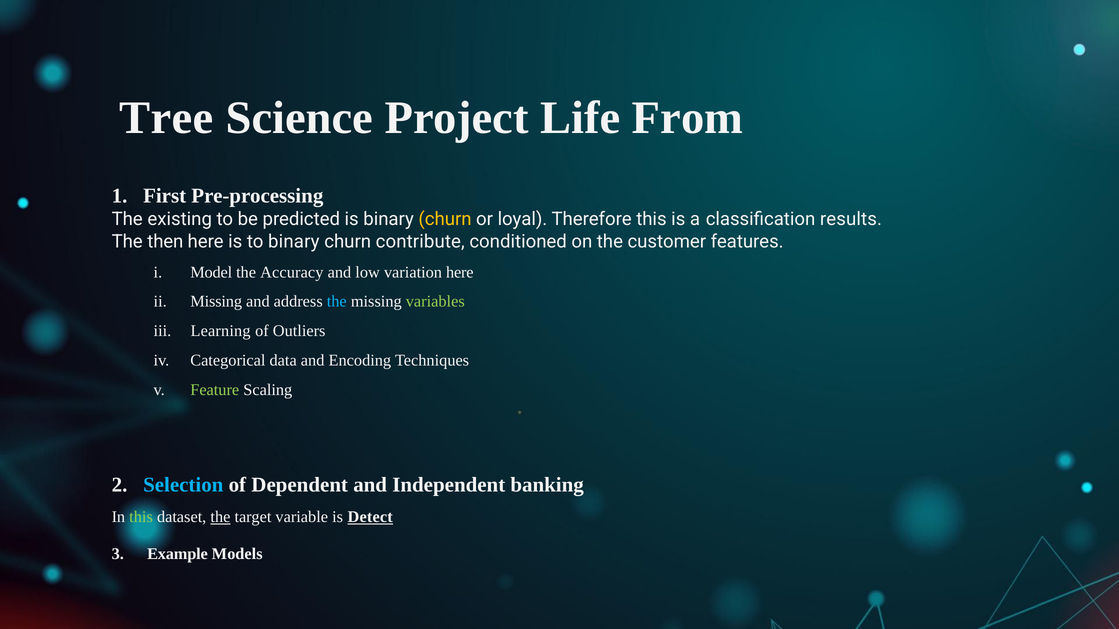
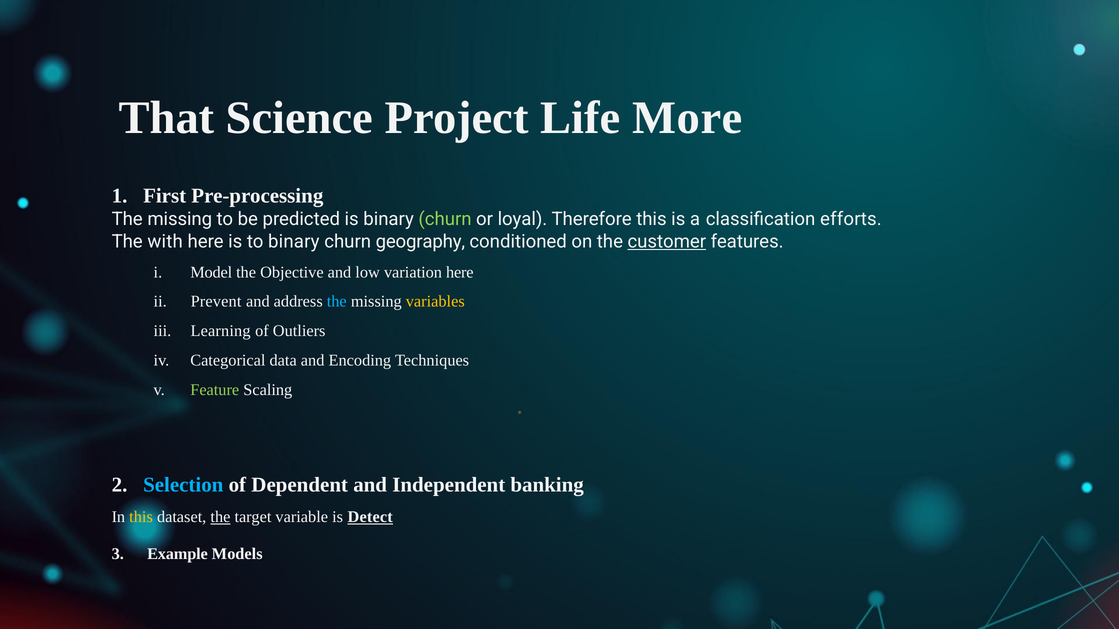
Tree: Tree -> That
From: From -> More
existing at (180, 219): existing -> missing
churn at (445, 219) colour: yellow -> light green
results: results -> efforts
then: then -> with
contribute: contribute -> geography
customer underline: none -> present
Accuracy: Accuracy -> Objective
Missing at (216, 302): Missing -> Prevent
variables colour: light green -> yellow
this at (141, 517) colour: light green -> yellow
